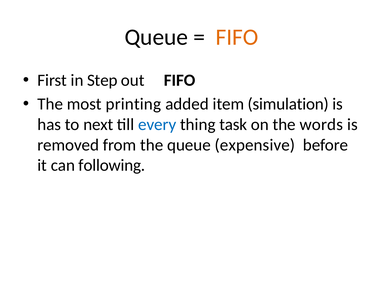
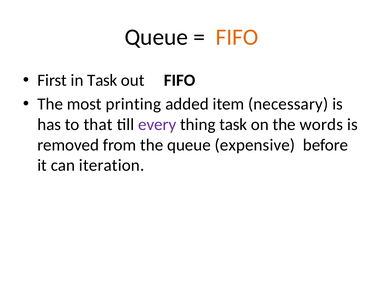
in Step: Step -> Task
simulation: simulation -> necessary
next: next -> that
every colour: blue -> purple
following: following -> iteration
